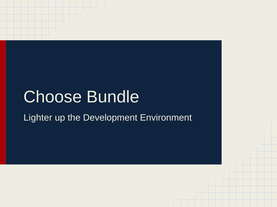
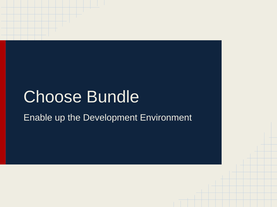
Lighter: Lighter -> Enable
